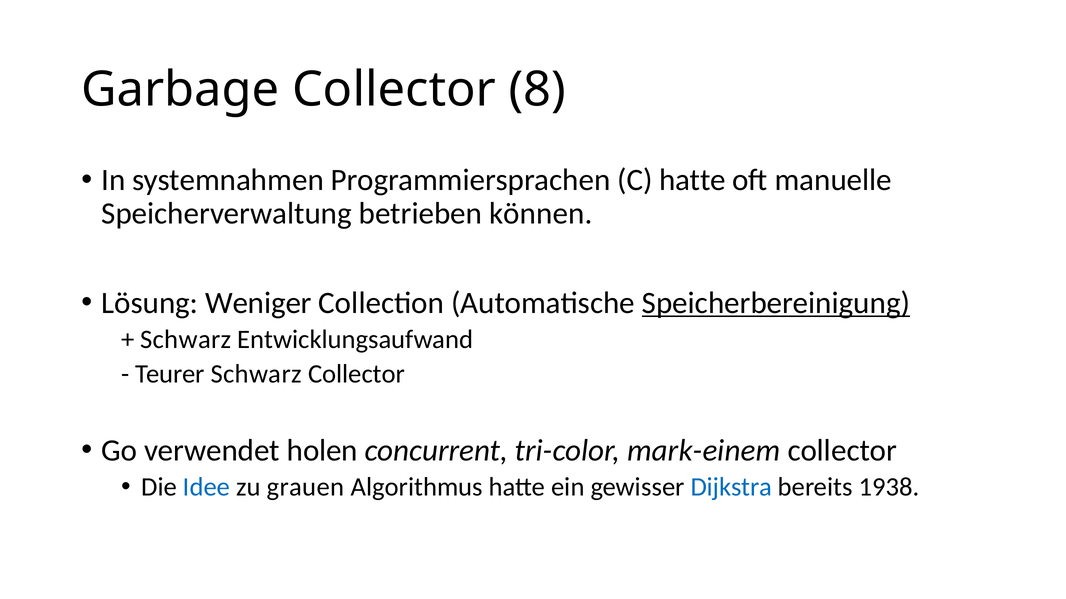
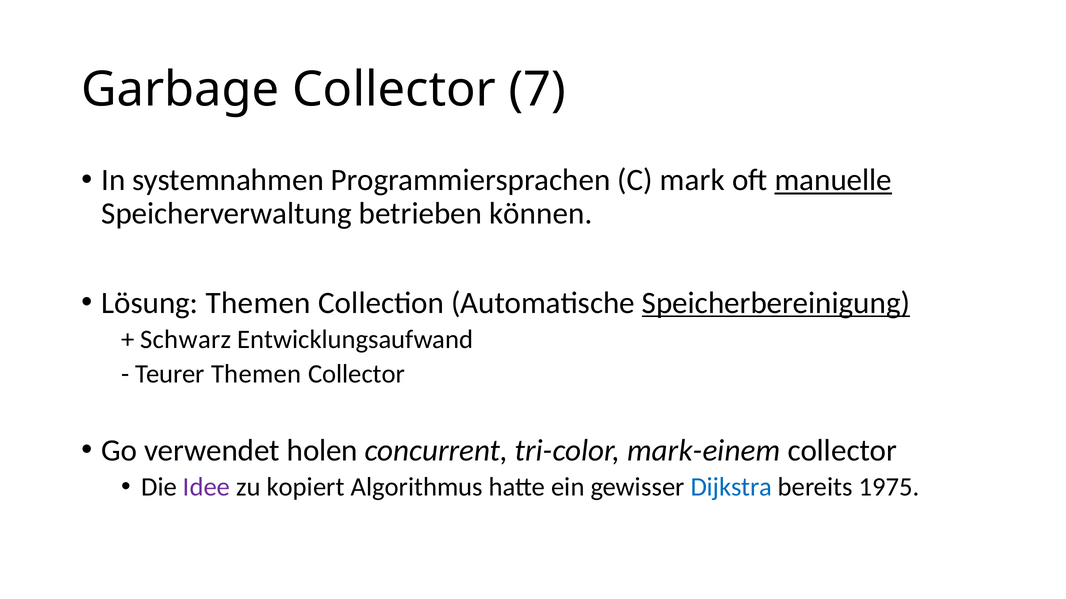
8: 8 -> 7
C hatte: hatte -> mark
manuelle underline: none -> present
Lösung Weniger: Weniger -> Themen
Teurer Schwarz: Schwarz -> Themen
Idee colour: blue -> purple
grauen: grauen -> kopiert
1938: 1938 -> 1975
